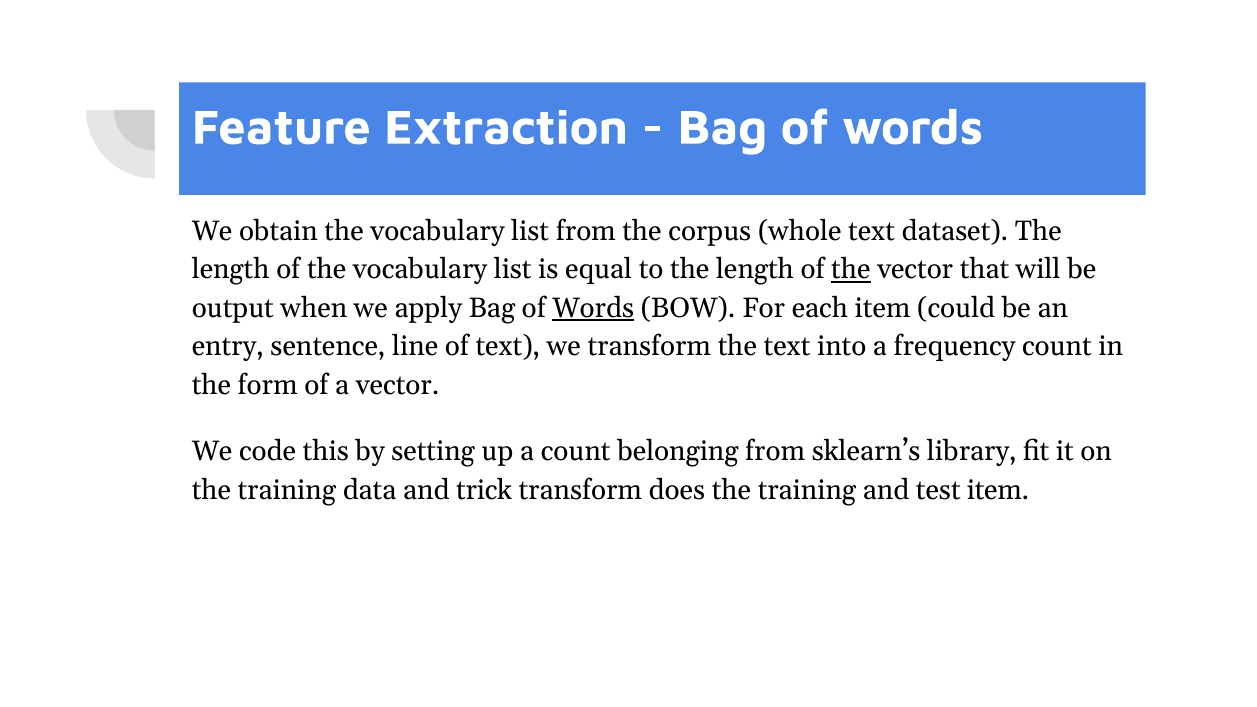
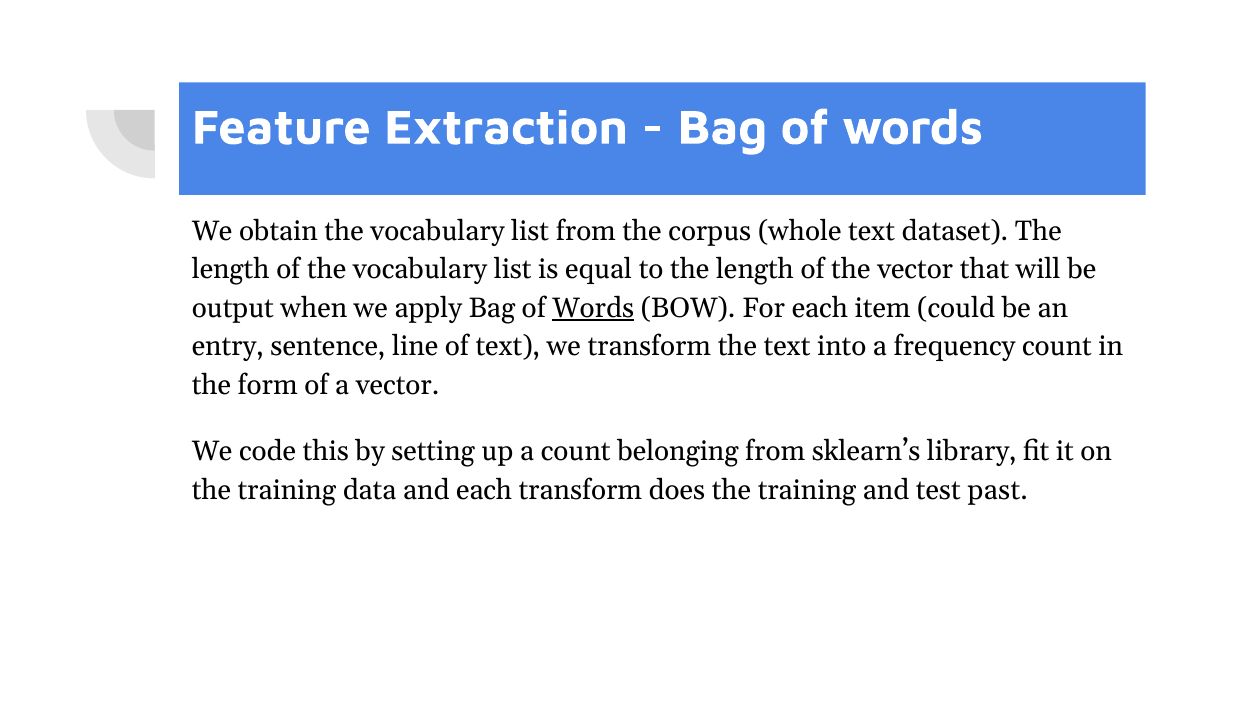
the at (851, 270) underline: present -> none
and trick: trick -> each
test item: item -> past
